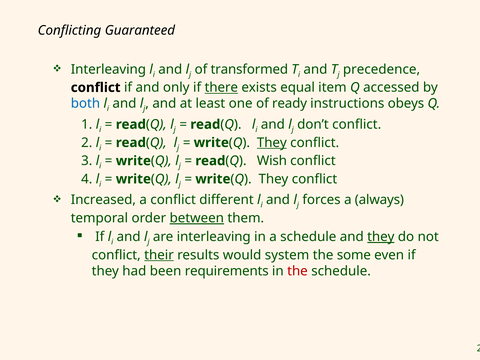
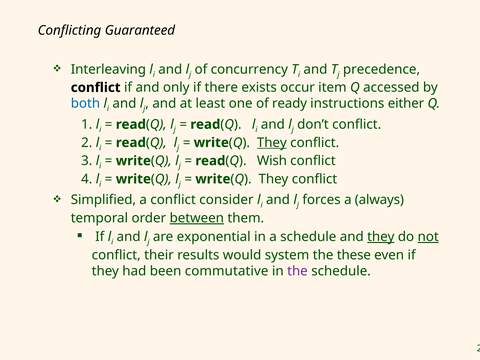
transformed: transformed -> concurrency
there underline: present -> none
equal: equal -> occur
obeys: obeys -> either
Increased: Increased -> Simplified
different: different -> consider
are interleaving: interleaving -> exponential
not underline: none -> present
their underline: present -> none
some: some -> these
requirements: requirements -> commutative
the at (297, 271) colour: red -> purple
